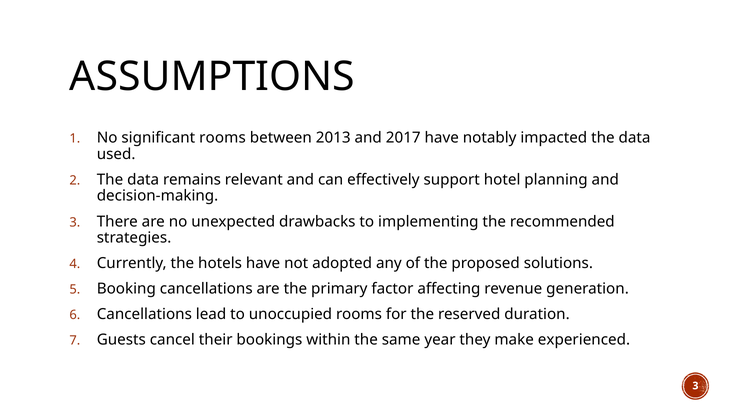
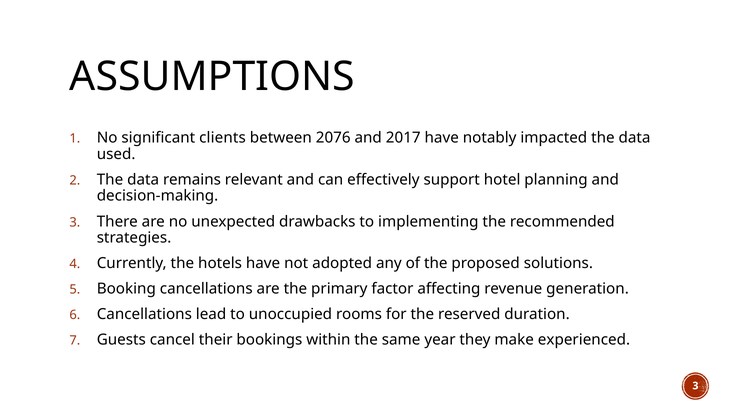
significant rooms: rooms -> clients
2013: 2013 -> 2076
